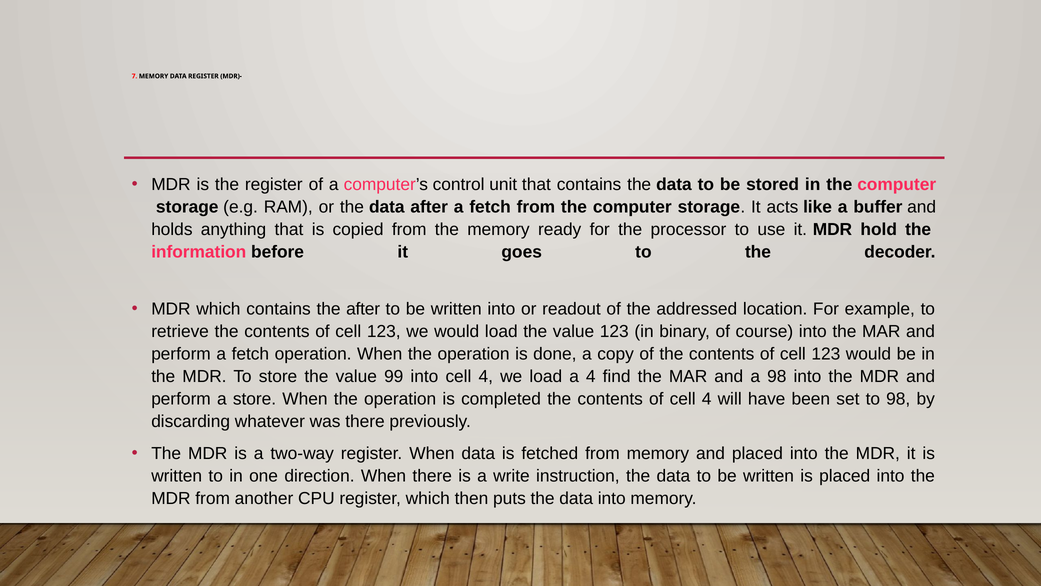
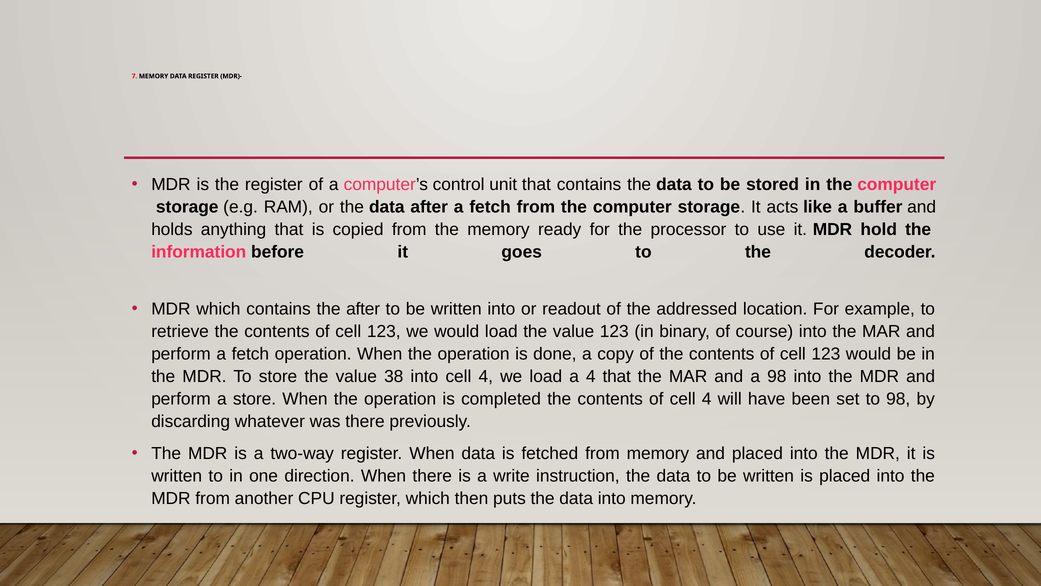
99: 99 -> 38
4 find: find -> that
